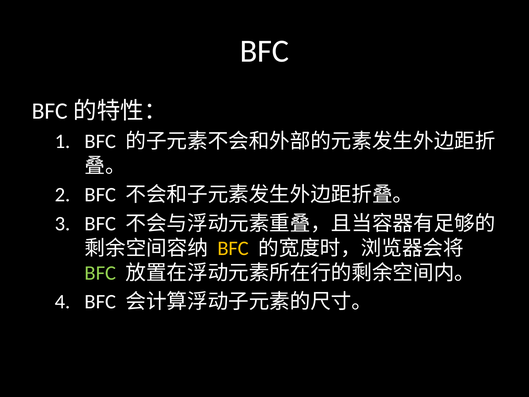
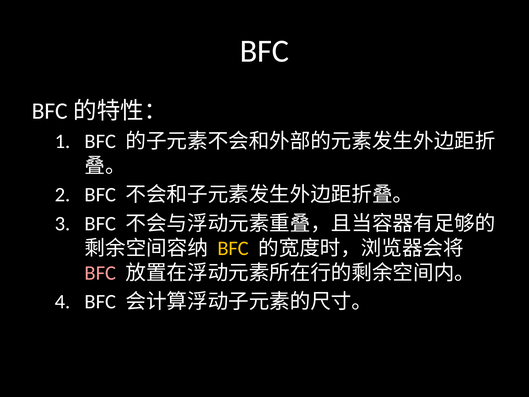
BFC at (100, 273) colour: light green -> pink
